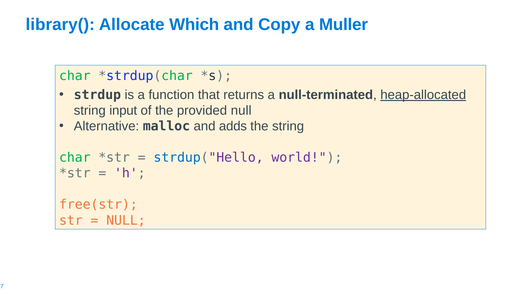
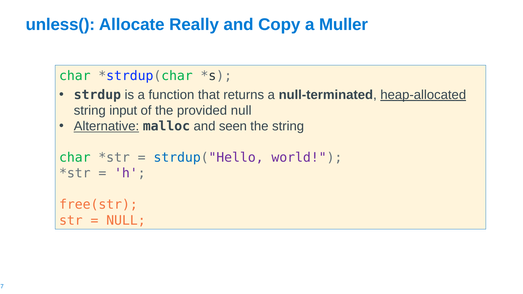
library(: library( -> unless(
Which: Which -> Really
Alternative underline: none -> present
adds: adds -> seen
